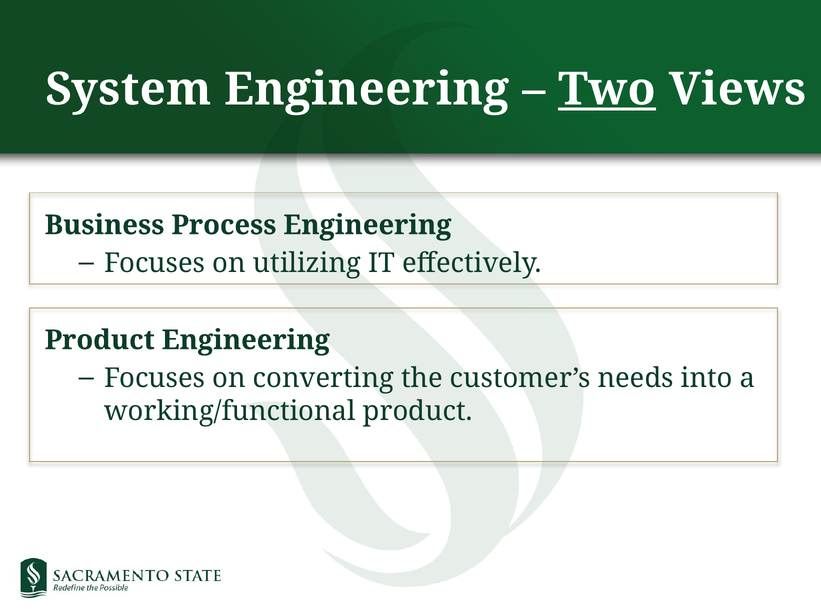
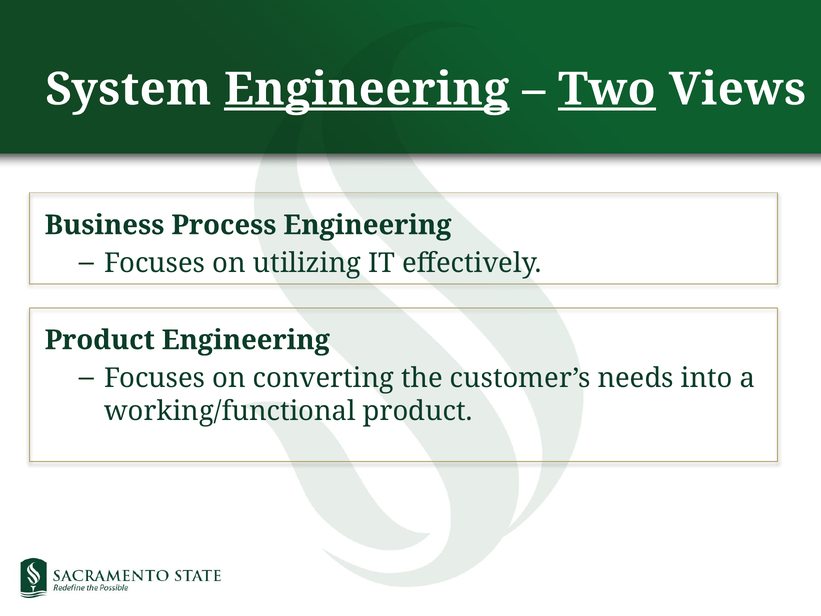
Engineering at (367, 89) underline: none -> present
